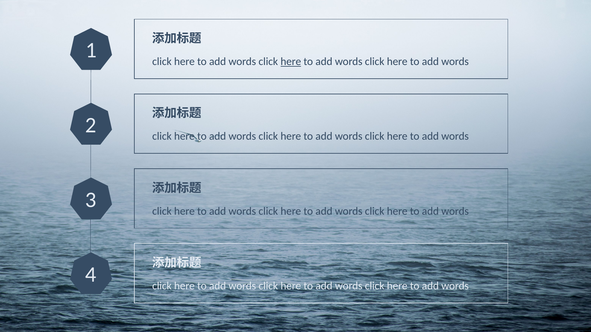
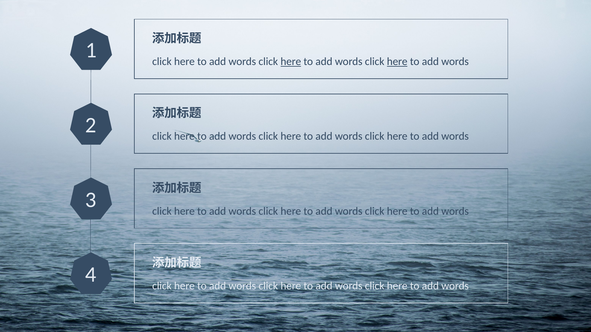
here at (397, 62) underline: none -> present
